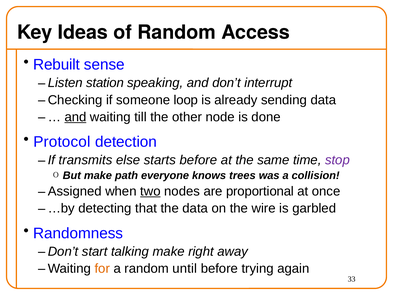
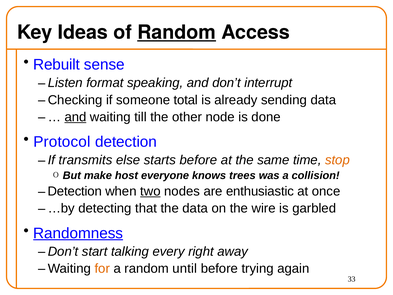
Random at (177, 32) underline: none -> present
station: station -> format
loop: loop -> total
stop colour: purple -> orange
path: path -> host
Assigned at (75, 191): Assigned -> Detection
proportional: proportional -> enthusiastic
Randomness underline: none -> present
talking make: make -> every
